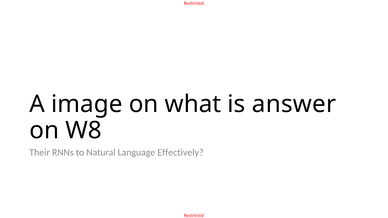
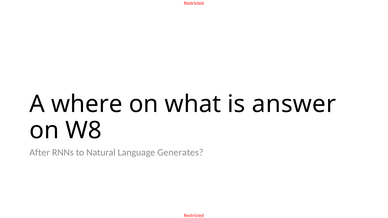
image: image -> where
Their: Their -> After
Effectively: Effectively -> Generates
